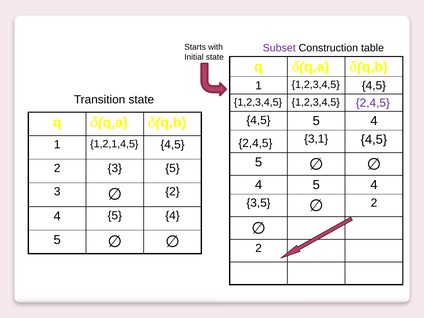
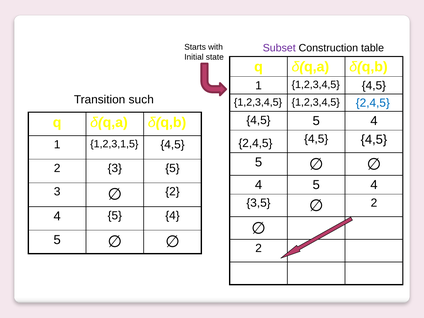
Transition state: state -> such
2,4,5 at (373, 103) colour: purple -> blue
3,1 at (316, 139): 3,1 -> 4,5
1,2,1,4,5: 1,2,1,4,5 -> 1,2,3,1,5
